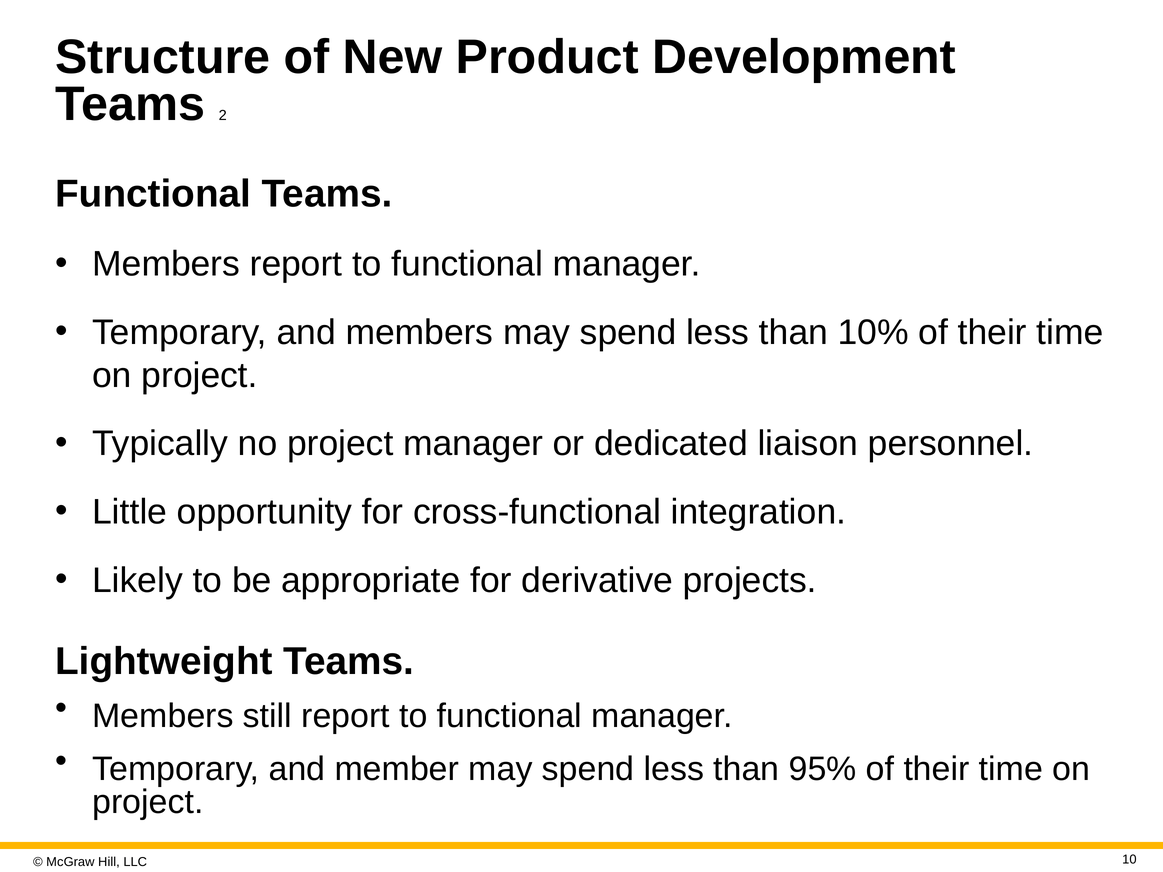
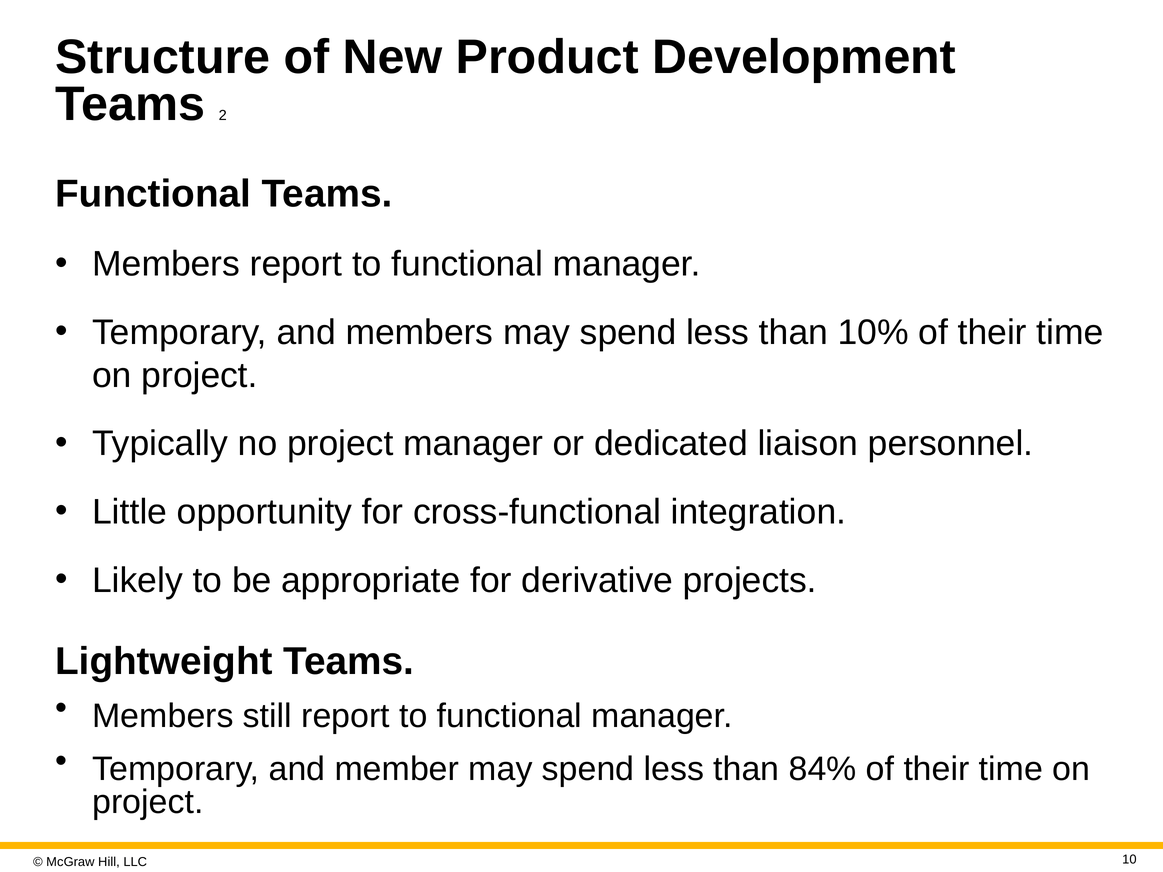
95%: 95% -> 84%
